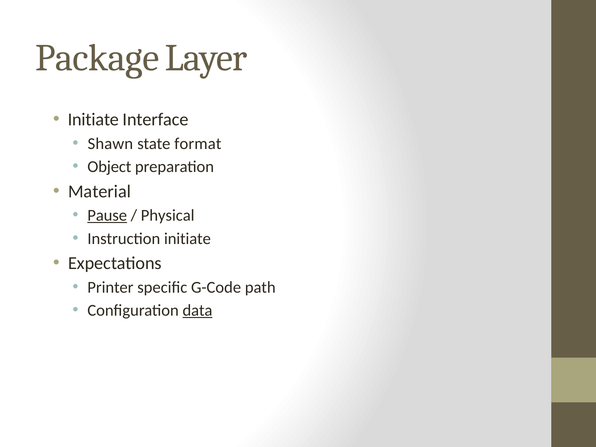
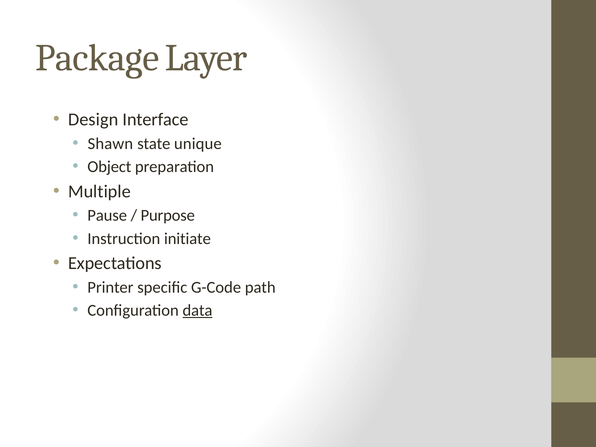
Initiate at (93, 119): Initiate -> Design
format: format -> unique
Material: Material -> Multiple
Pause underline: present -> none
Physical: Physical -> Purpose
